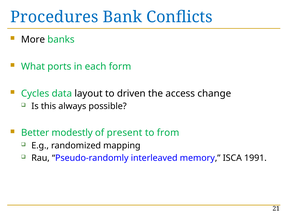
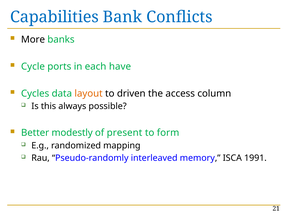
Procedures: Procedures -> Capabilities
What: What -> Cycle
form: form -> have
layout colour: black -> orange
change: change -> column
from: from -> form
